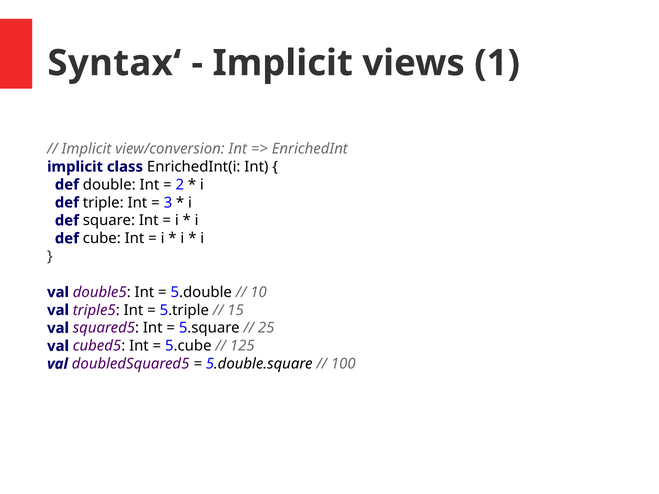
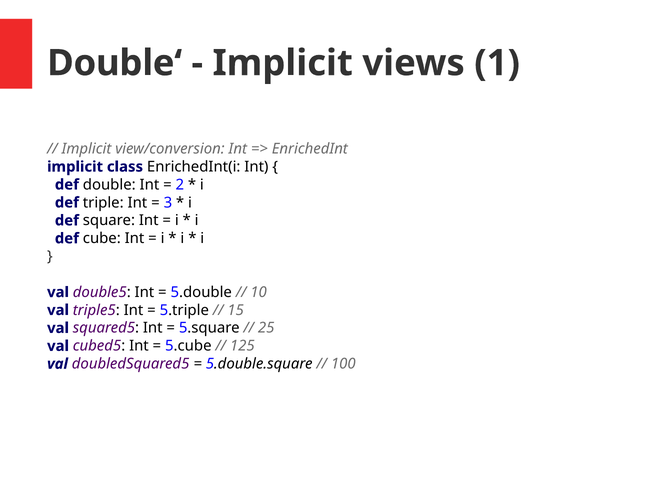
Syntax‘: Syntax‘ -> Double‘
